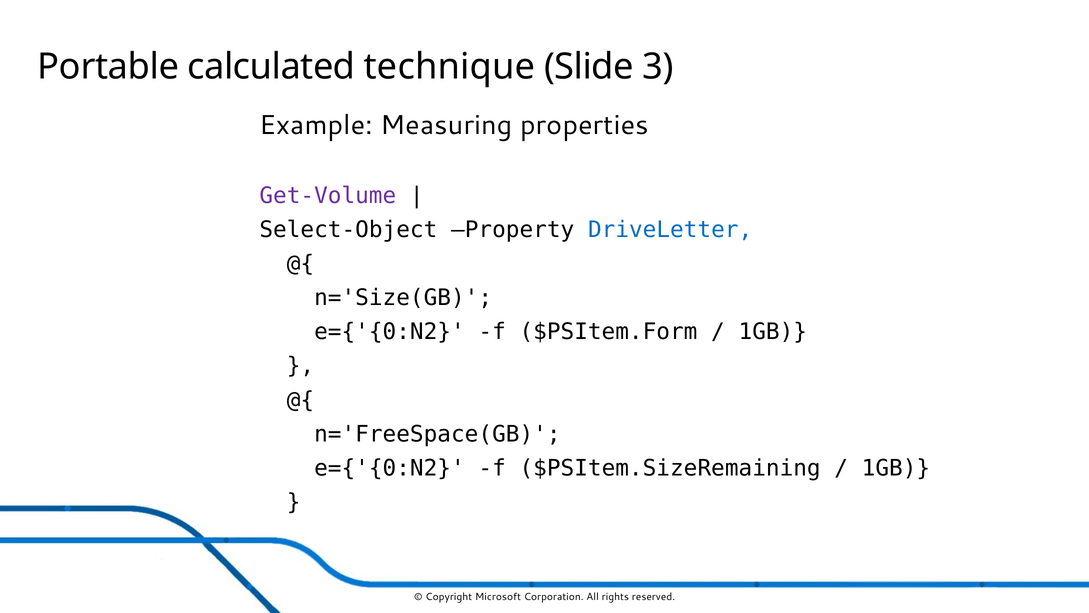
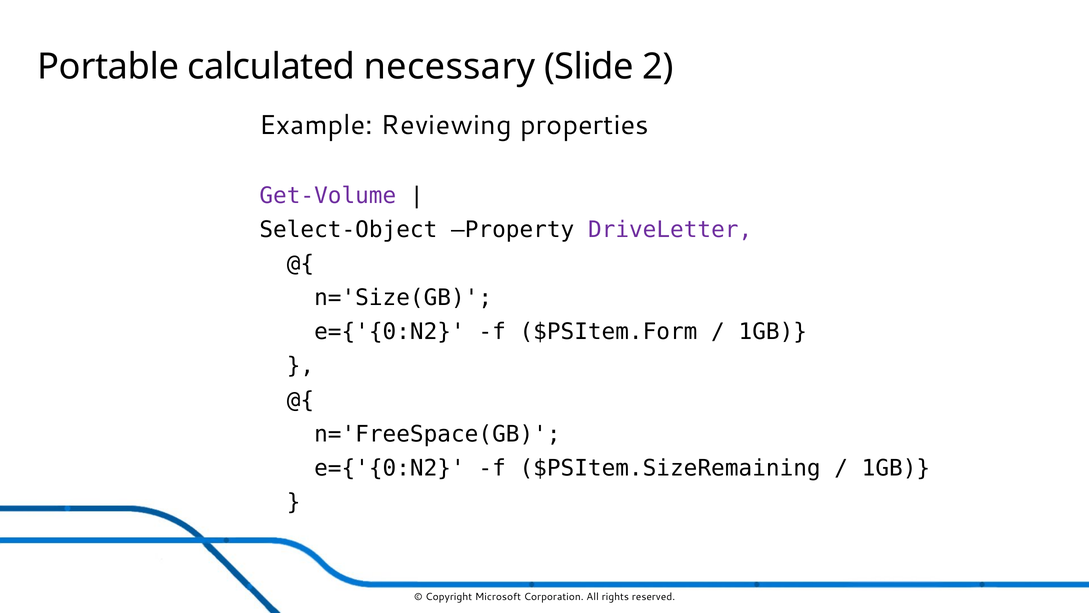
technique: technique -> necessary
3: 3 -> 2
Measuring: Measuring -> Reviewing
DriveLetter colour: blue -> purple
